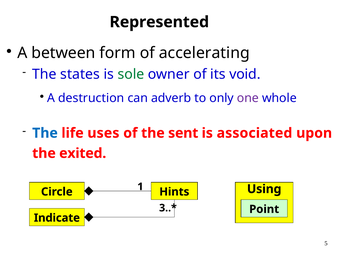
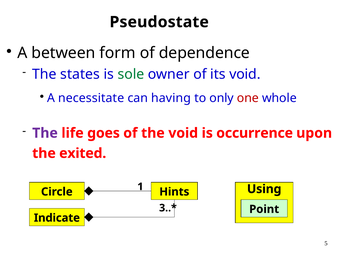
Represented: Represented -> Pseudostate
accelerating: accelerating -> dependence
destruction: destruction -> necessitate
adverb: adverb -> having
one colour: purple -> red
The at (45, 133) colour: blue -> purple
uses: uses -> goes
the sent: sent -> void
associated: associated -> occurrence
